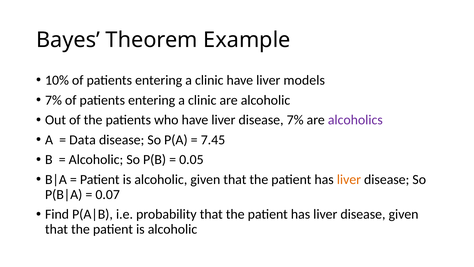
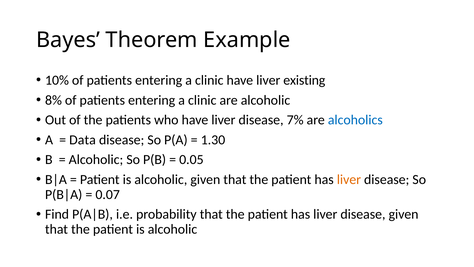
models: models -> existing
7% at (53, 100): 7% -> 8%
alcoholics colour: purple -> blue
7.45: 7.45 -> 1.30
